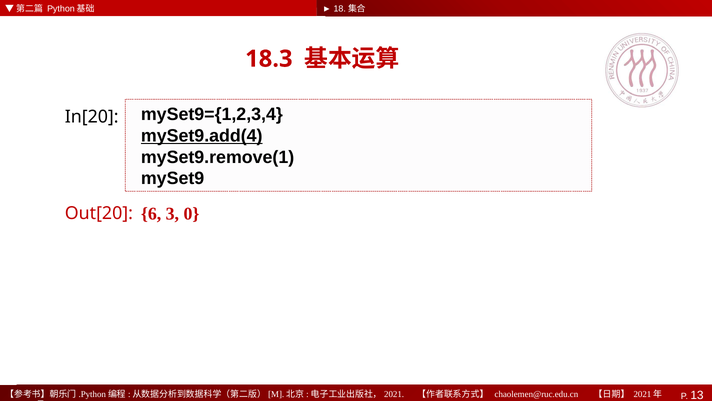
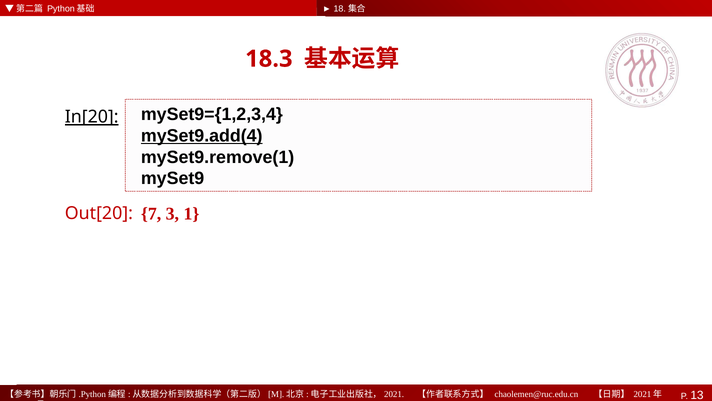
In[20 underline: none -> present
6: 6 -> 7
0: 0 -> 1
